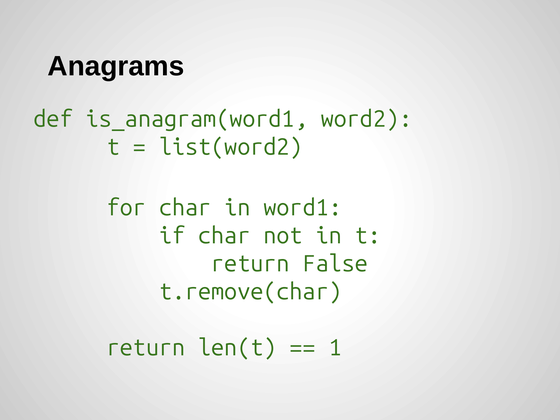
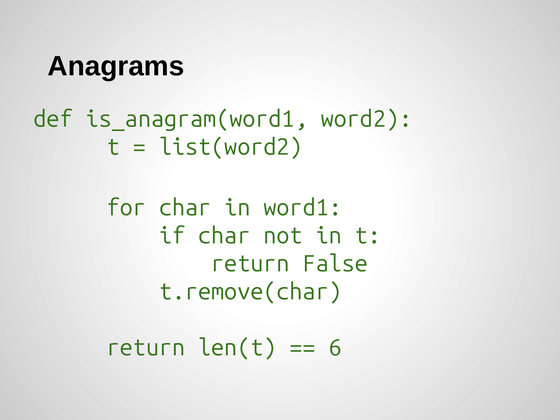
1: 1 -> 6
